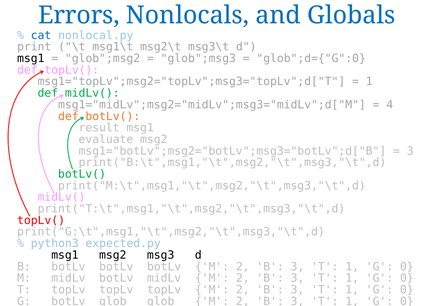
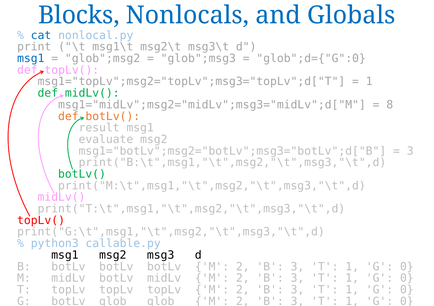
Errors: Errors -> Blocks
msg1 at (31, 58) colour: black -> blue
4: 4 -> 8
expected.py: expected.py -> callable.py
